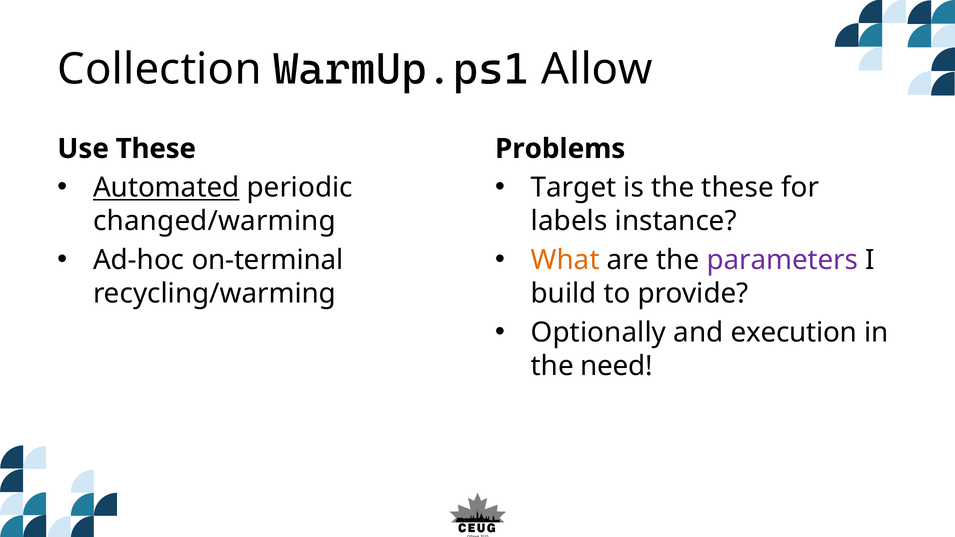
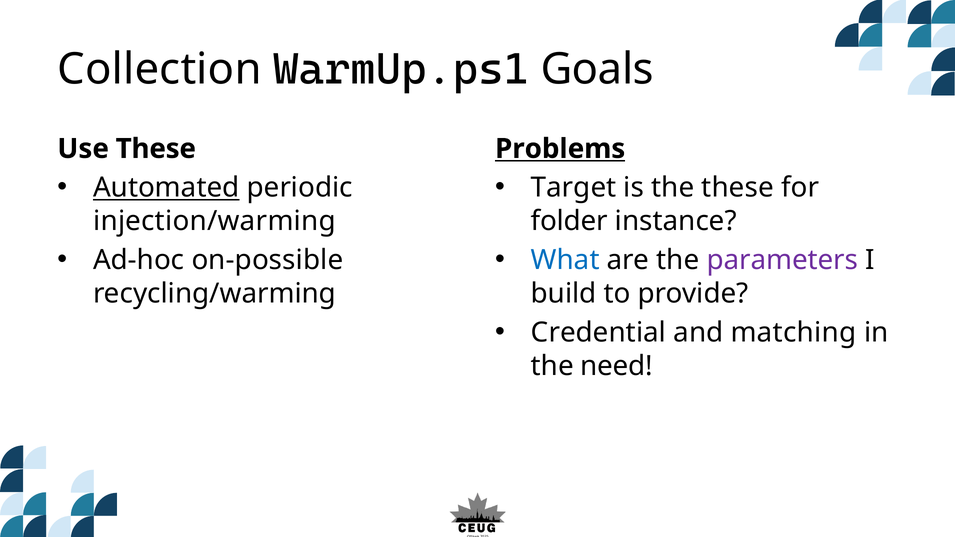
Allow: Allow -> Goals
Problems underline: none -> present
changed/warming: changed/warming -> injection/warming
labels: labels -> folder
on-terminal: on-terminal -> on-possible
What colour: orange -> blue
Optionally: Optionally -> Credential
execution: execution -> matching
